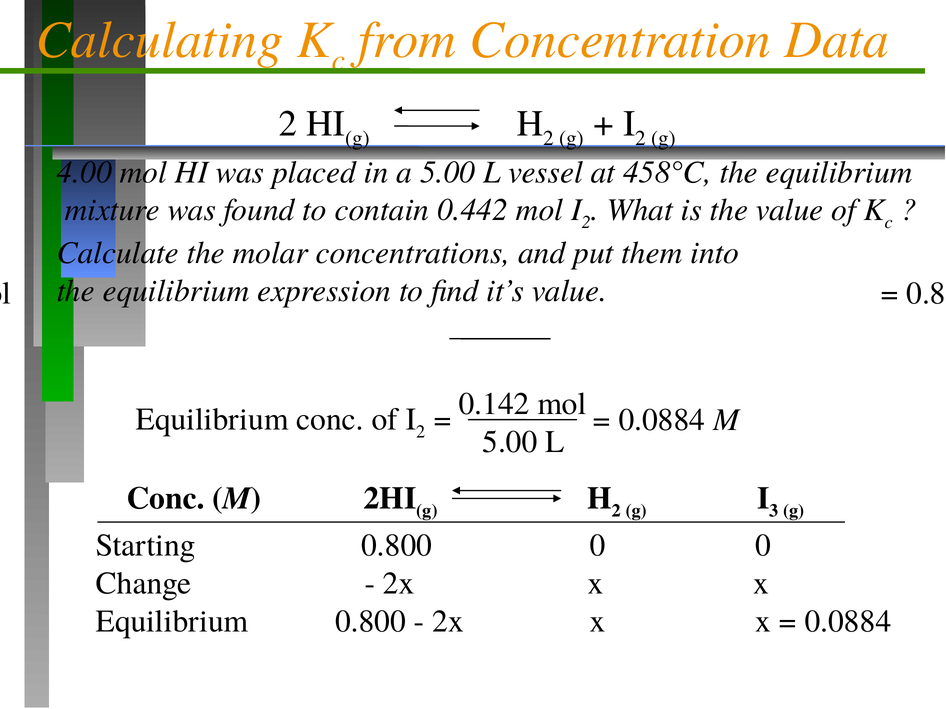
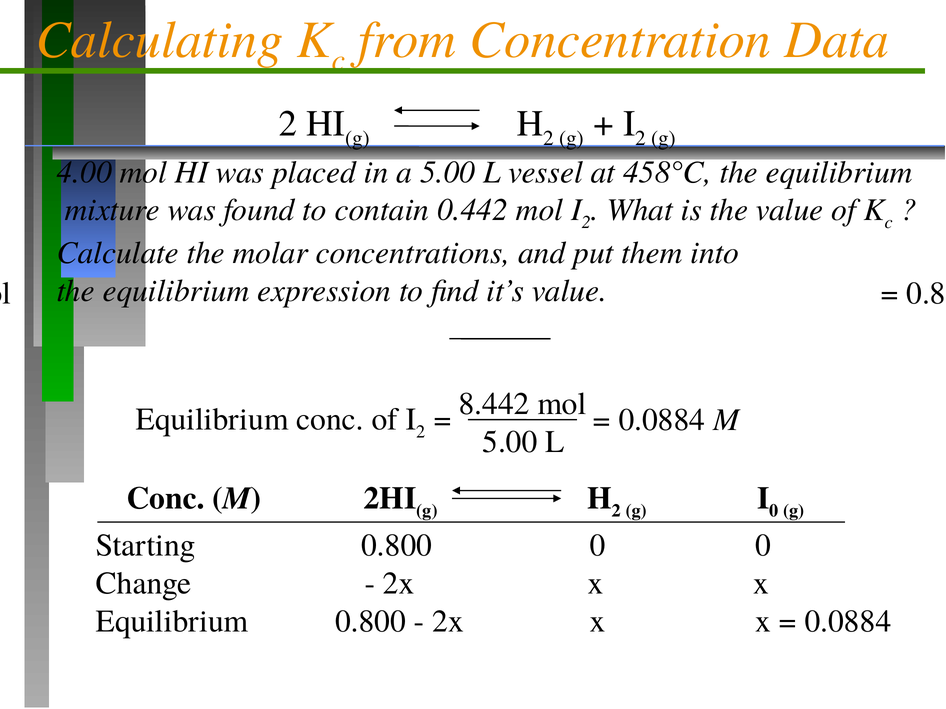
0.142: 0.142 -> 8.442
3 at (774, 511): 3 -> 0
